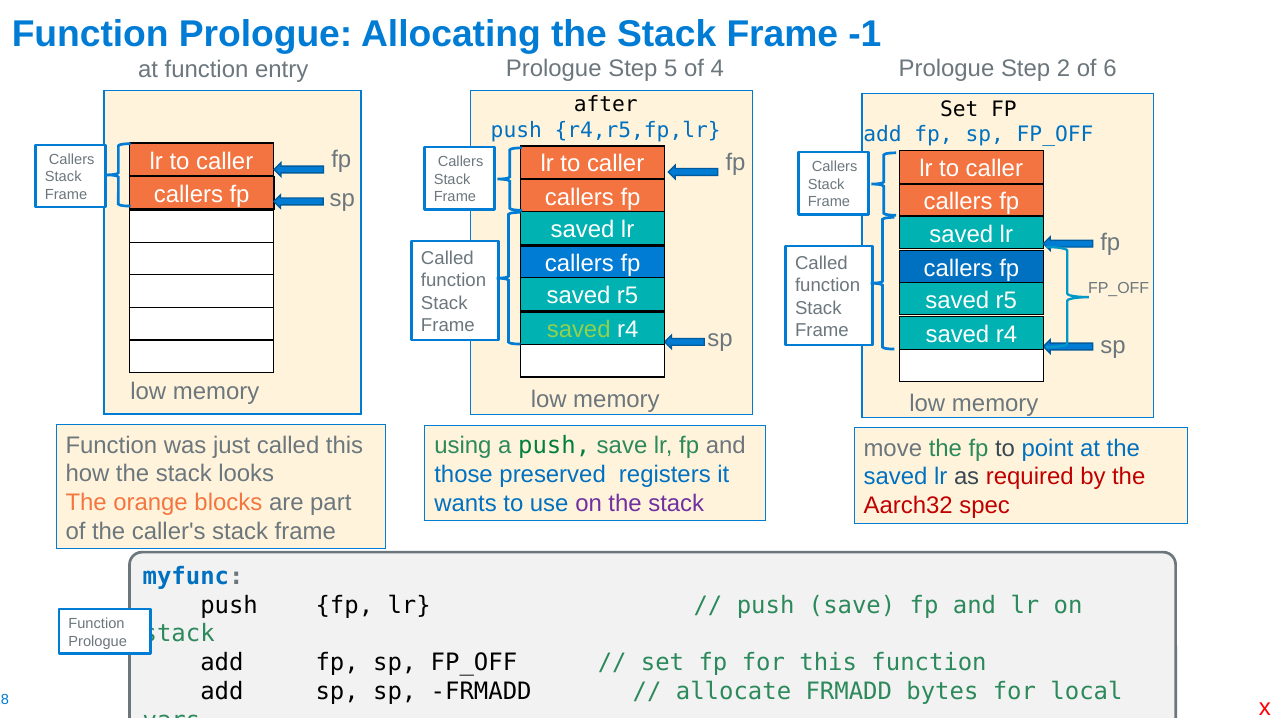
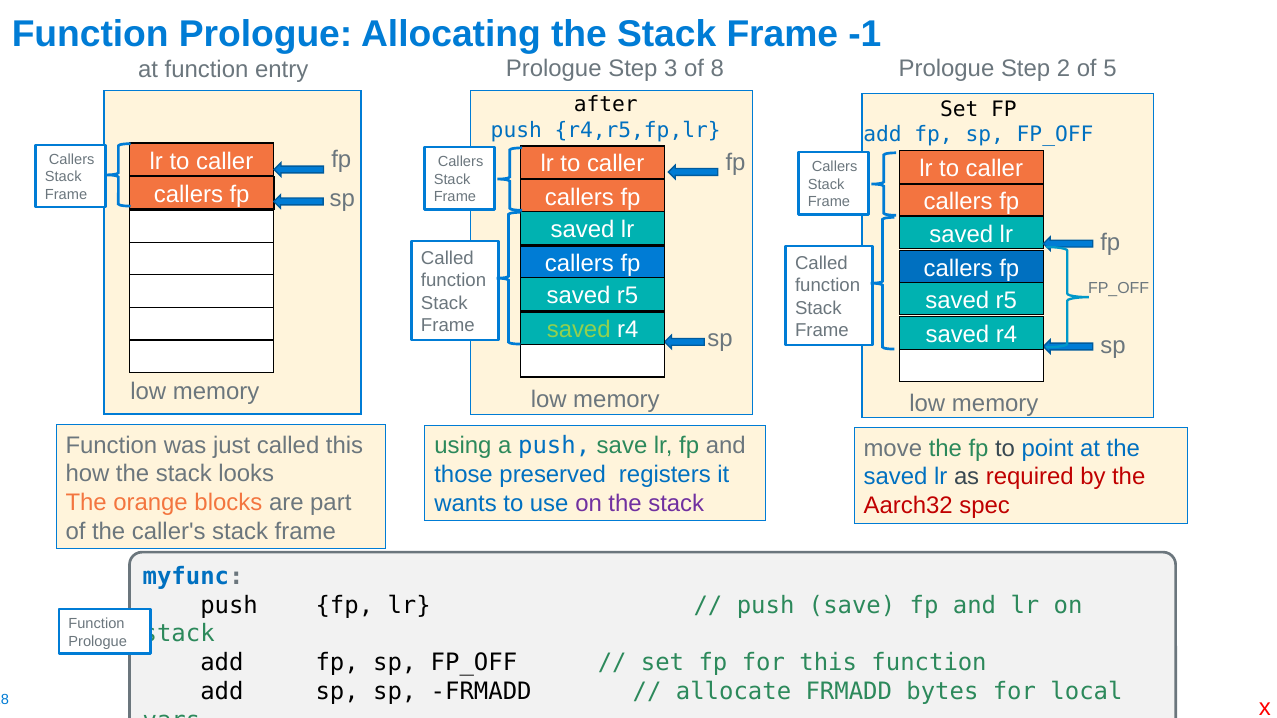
6: 6 -> 5
5: 5 -> 3
4: 4 -> 8
push at (554, 446) colour: green -> blue
